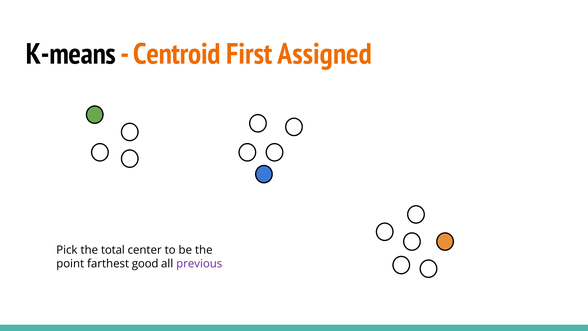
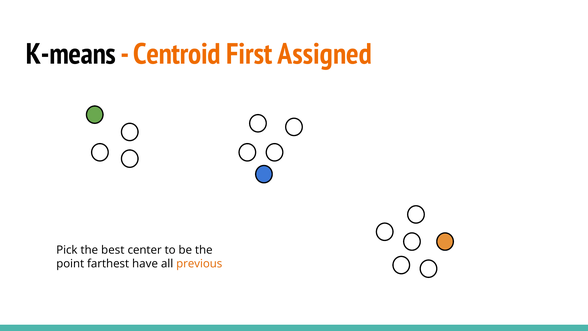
total: total -> best
good: good -> have
previous colour: purple -> orange
